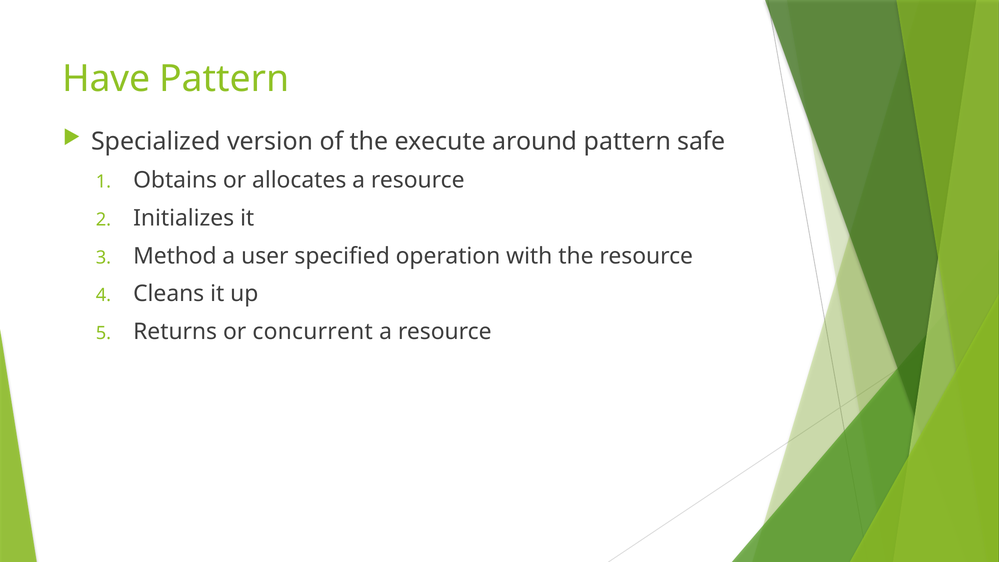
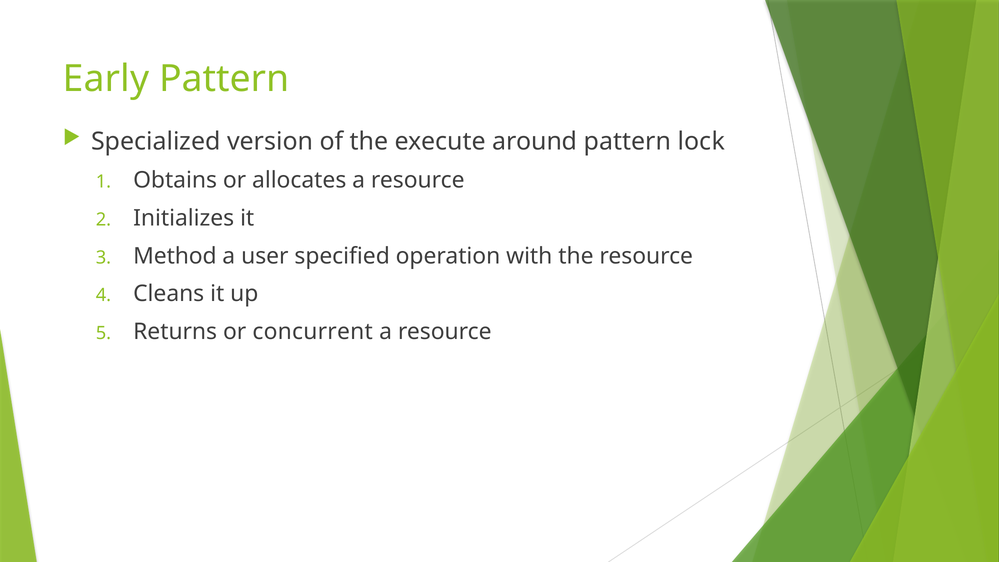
Have: Have -> Early
safe: safe -> lock
